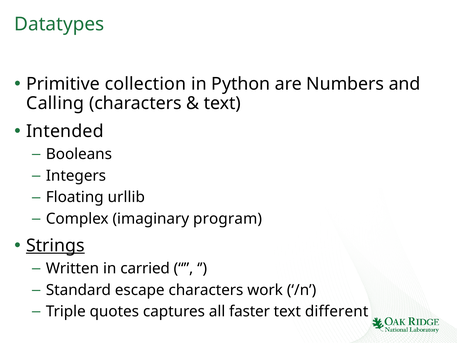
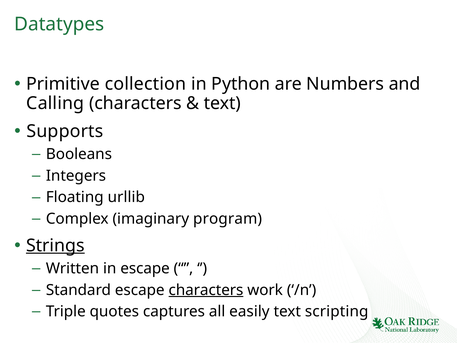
Intended: Intended -> Supports
in carried: carried -> escape
characters at (206, 290) underline: none -> present
faster: faster -> easily
different: different -> scripting
